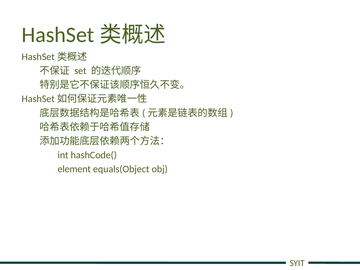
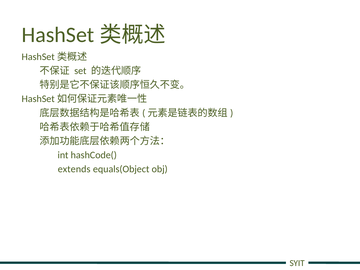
element: element -> extends
